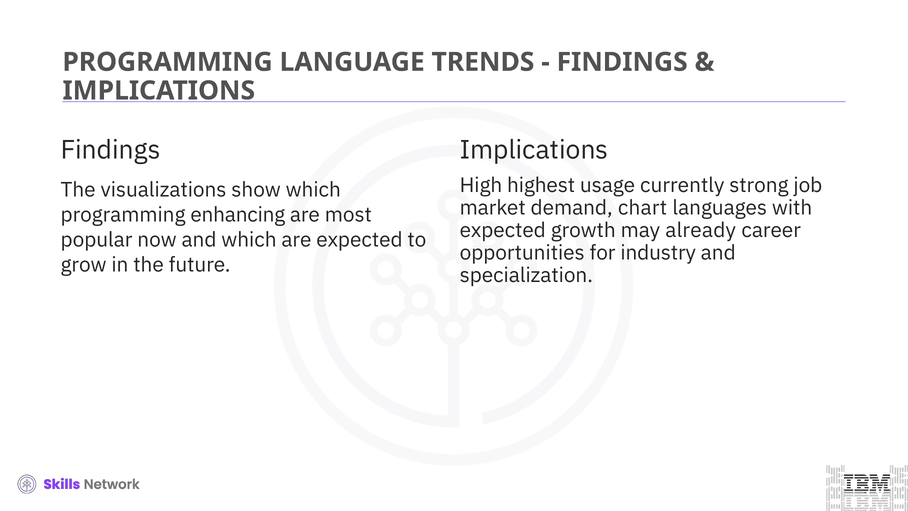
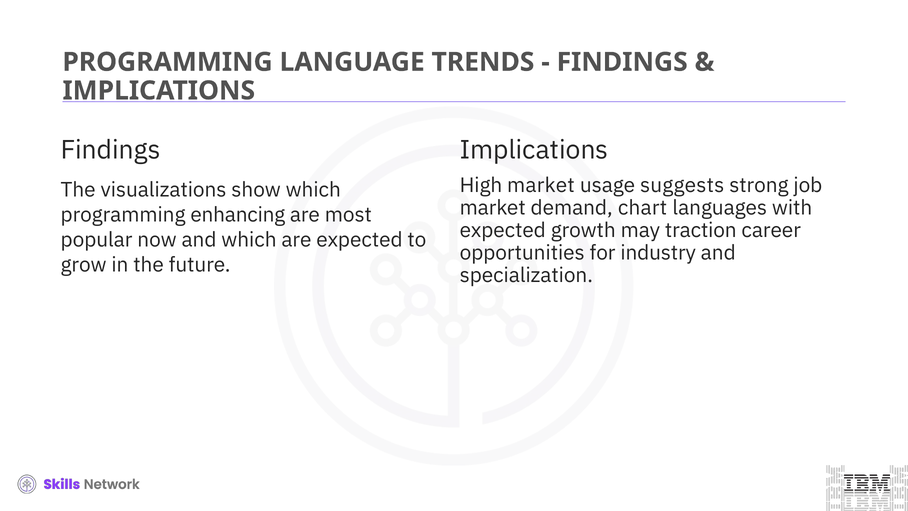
High highest: highest -> market
currently: currently -> suggests
already: already -> traction
